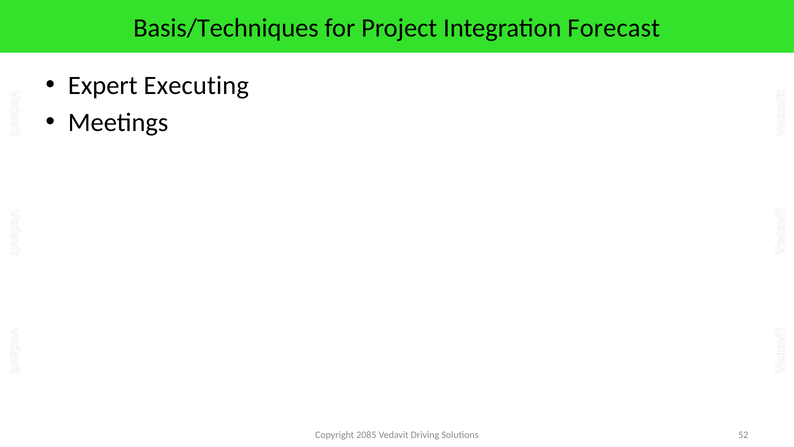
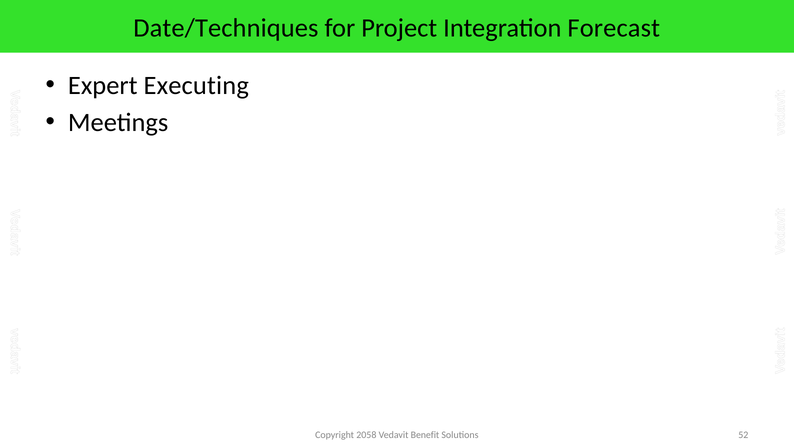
Basis/Techniques: Basis/Techniques -> Date/Techniques
2085: 2085 -> 2058
Driving: Driving -> Benefit
